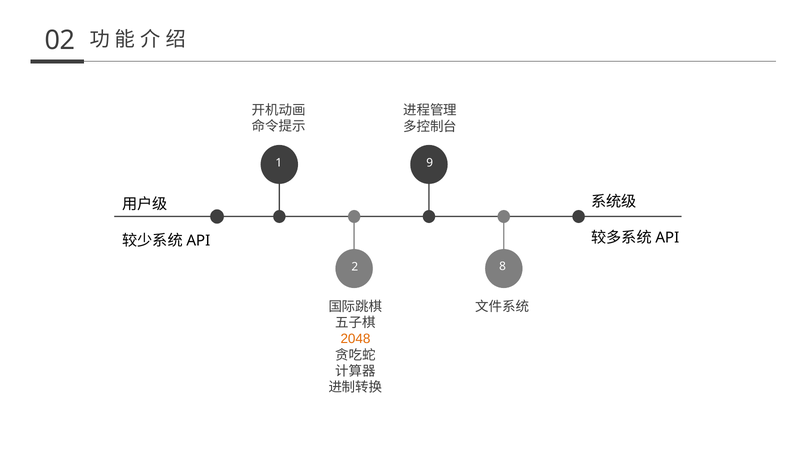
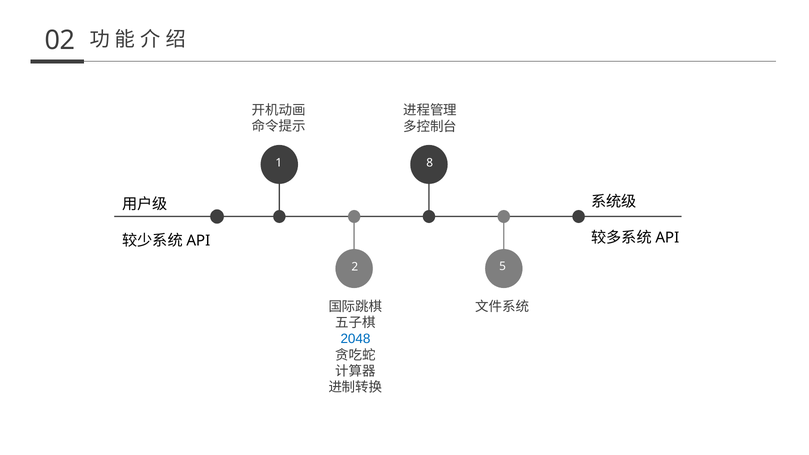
9: 9 -> 8
8: 8 -> 5
2048 colour: orange -> blue
